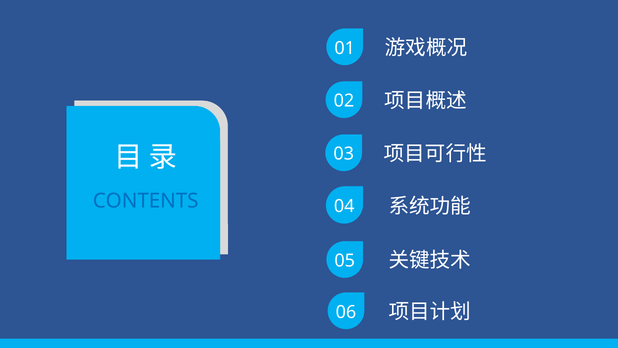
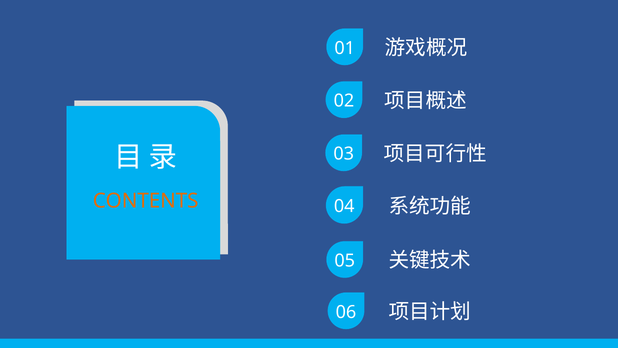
CONTENTS colour: blue -> orange
